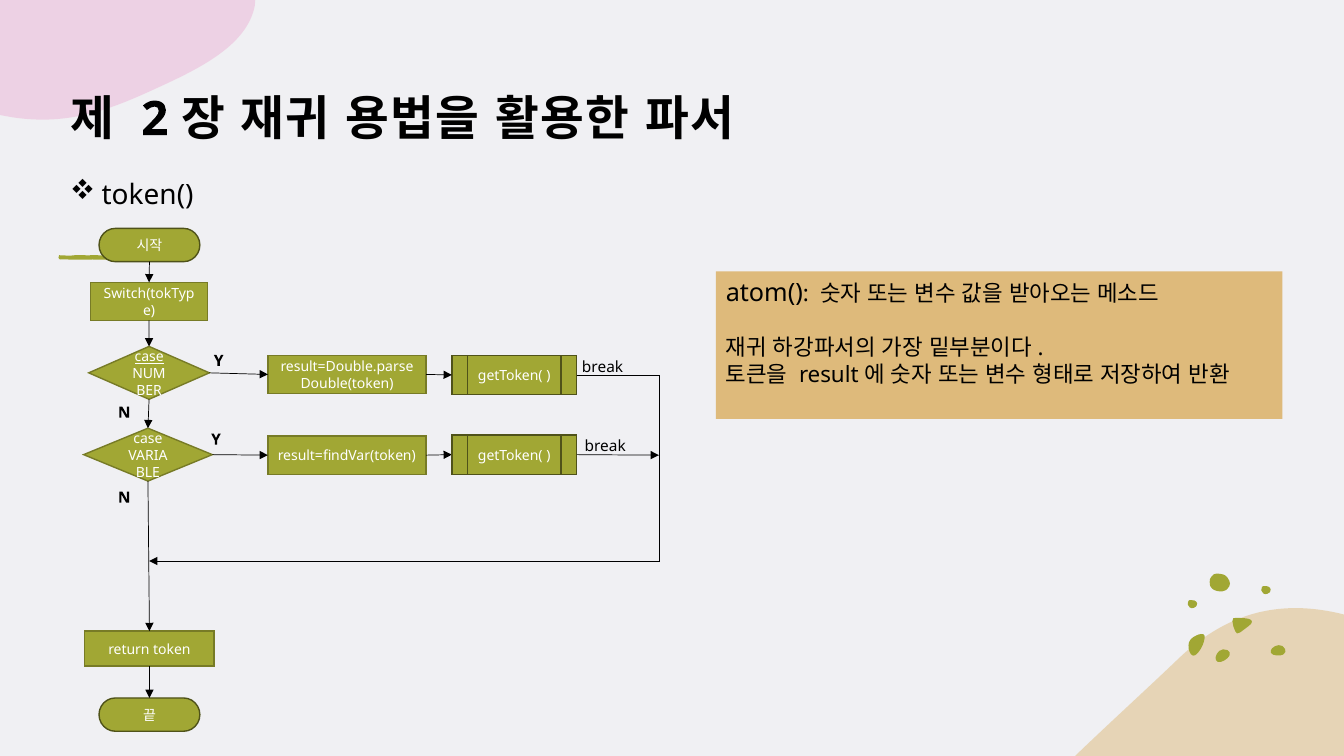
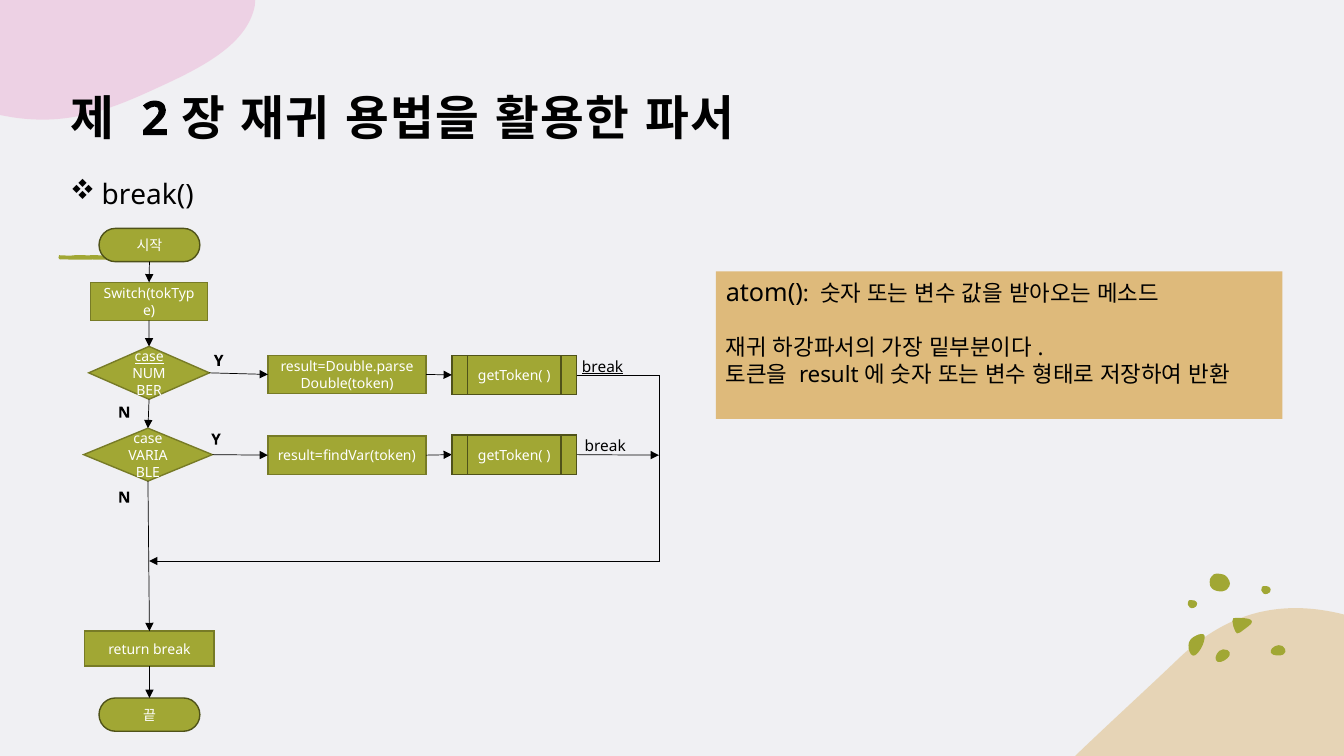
token(: token( -> break(
break at (603, 367) underline: none -> present
return token: token -> break
